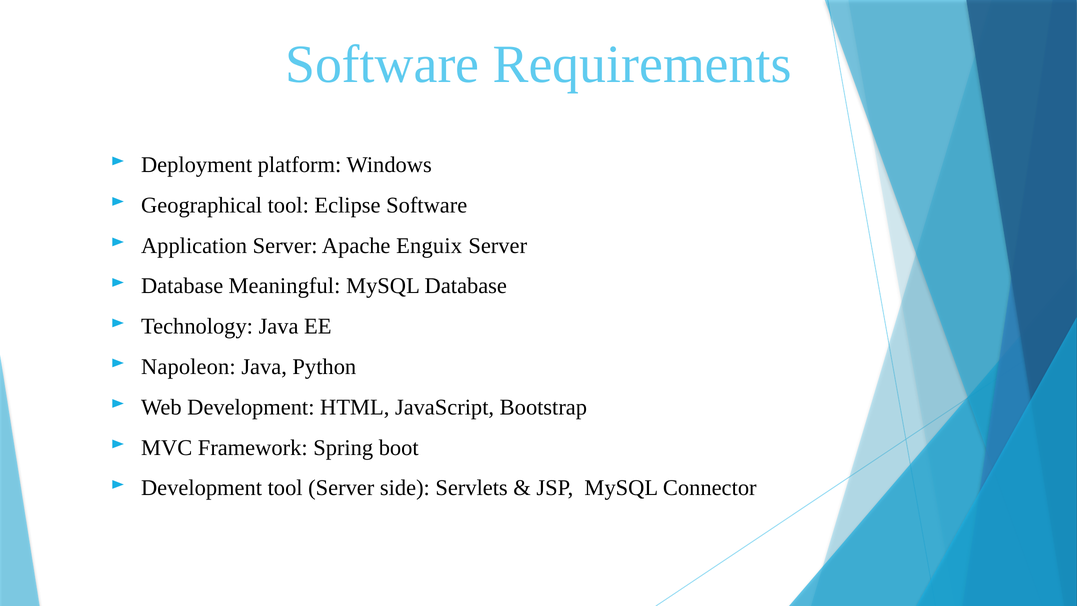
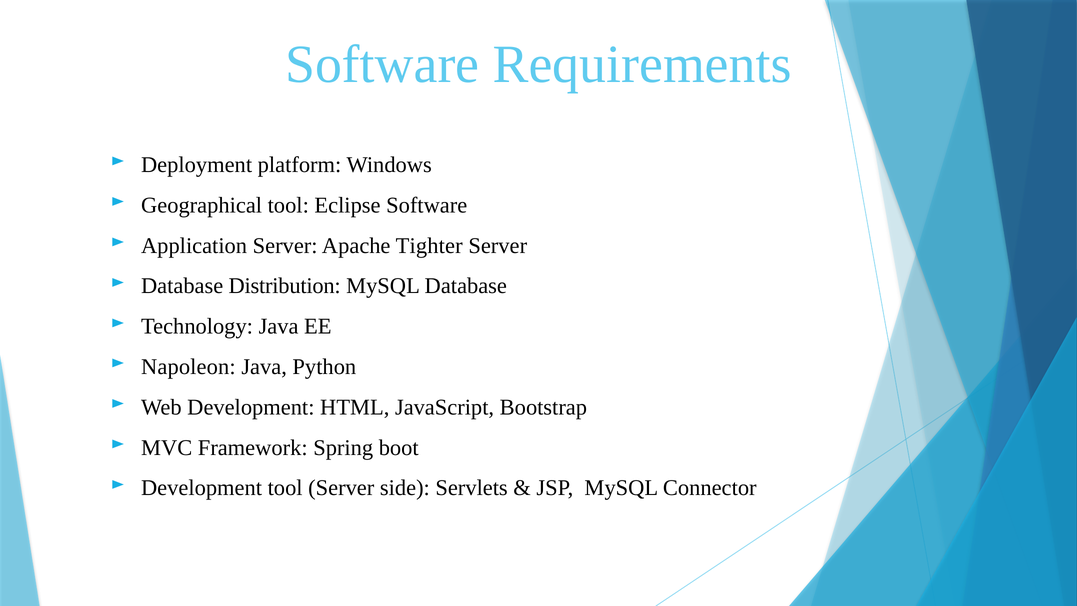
Enguix: Enguix -> Tighter
Meaningful: Meaningful -> Distribution
